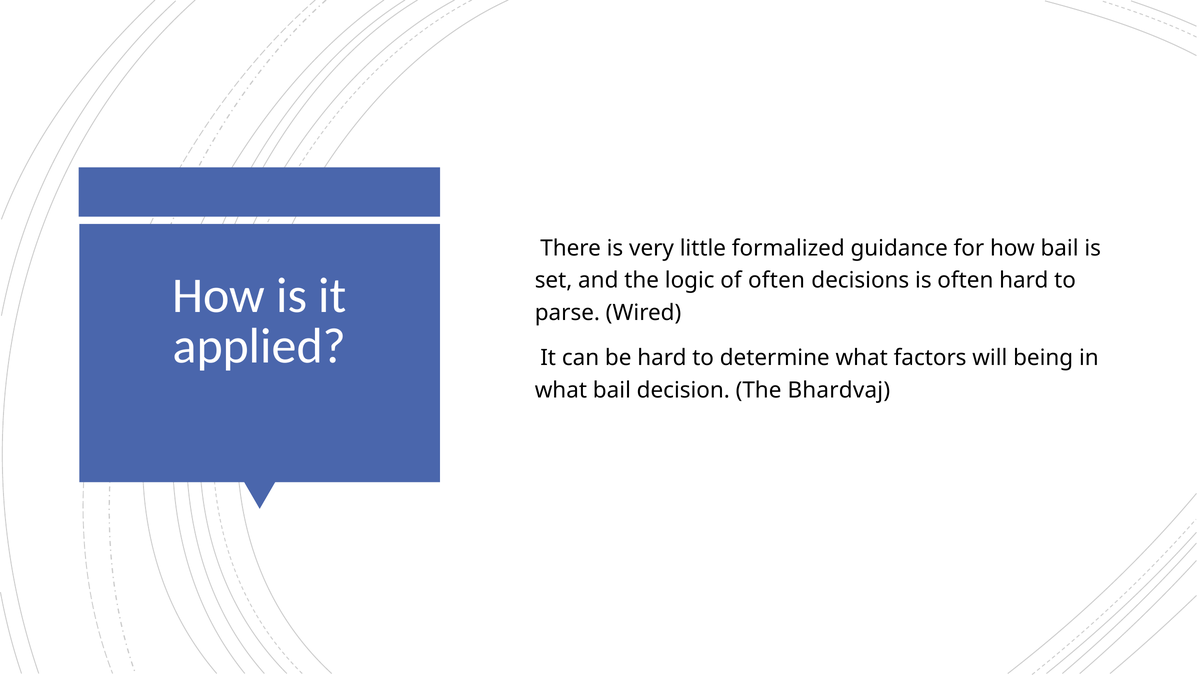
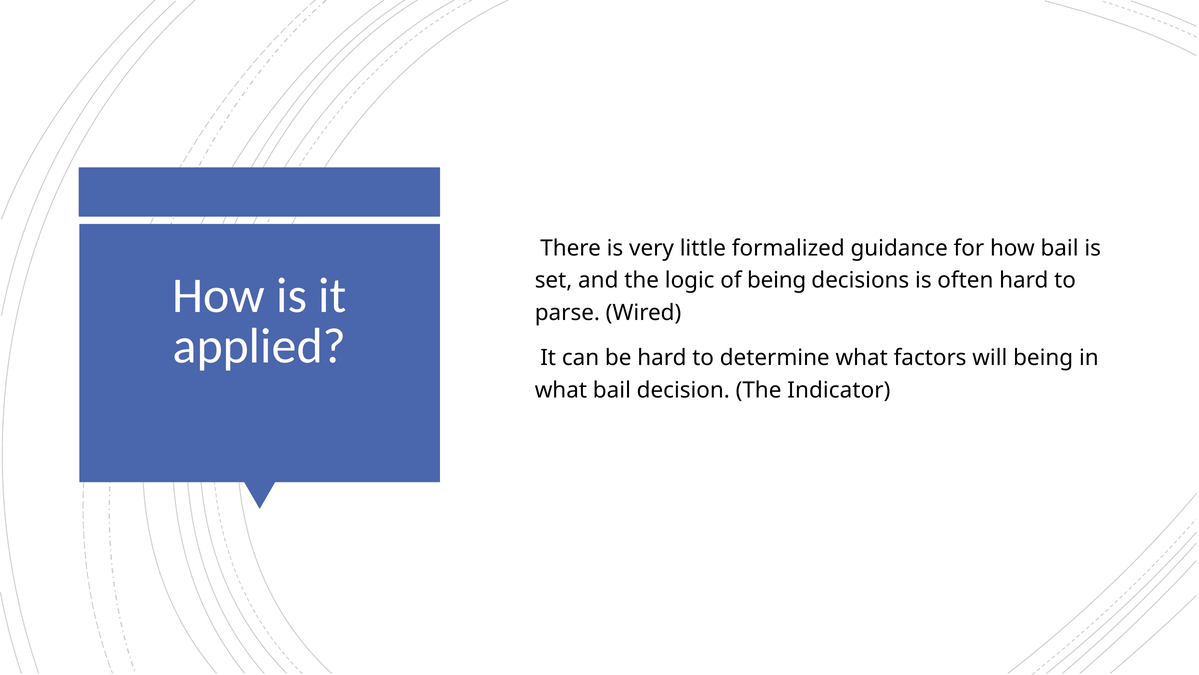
of often: often -> being
Bhardvaj: Bhardvaj -> Indicator
